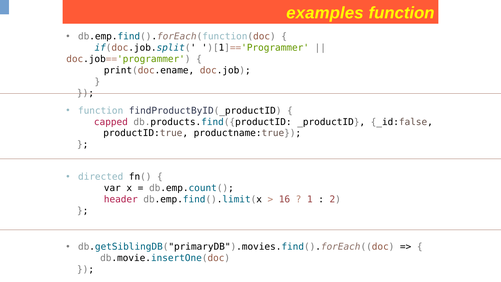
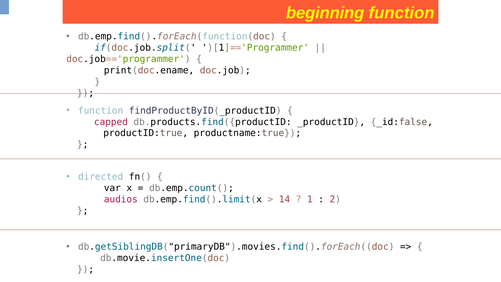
examples: examples -> beginning
header: header -> audios
16: 16 -> 14
